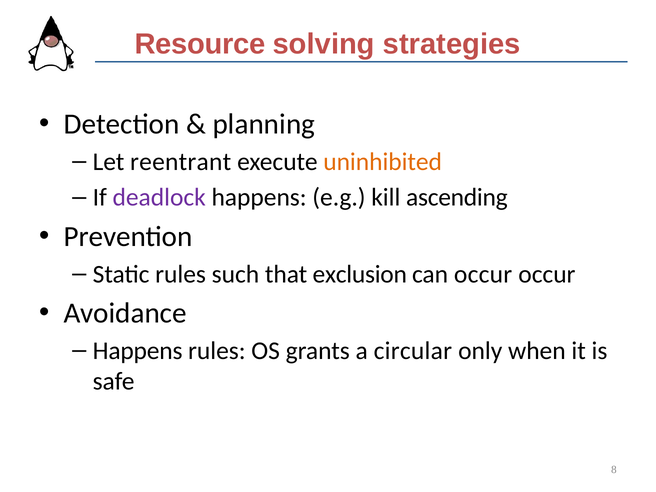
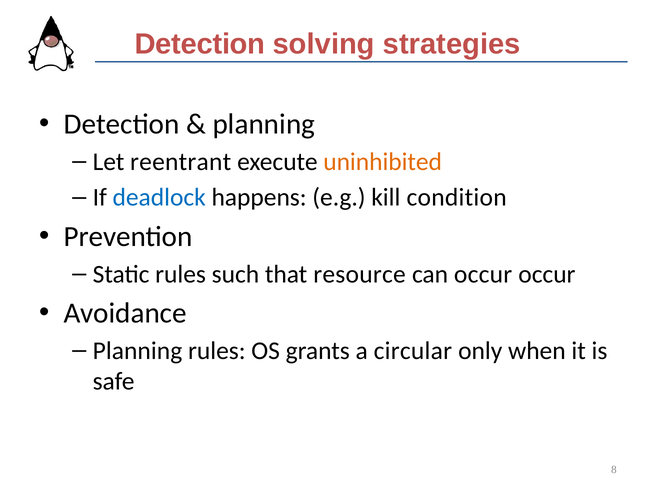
Resource at (200, 44): Resource -> Detection
deadlock colour: purple -> blue
ascending: ascending -> condition
exclusion: exclusion -> resource
Happens at (138, 351): Happens -> Planning
